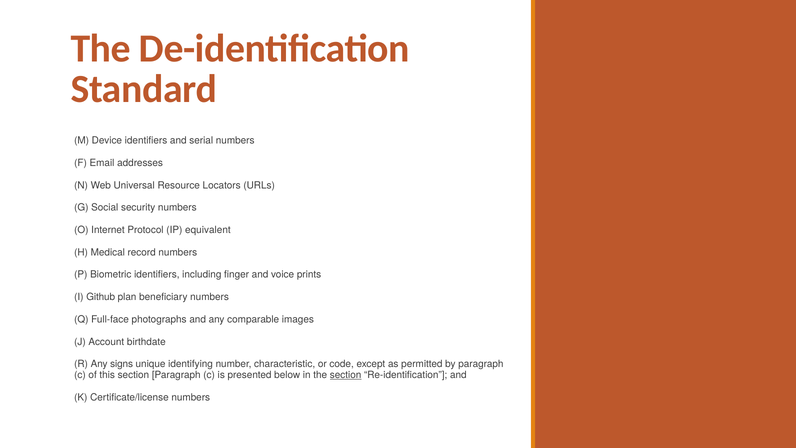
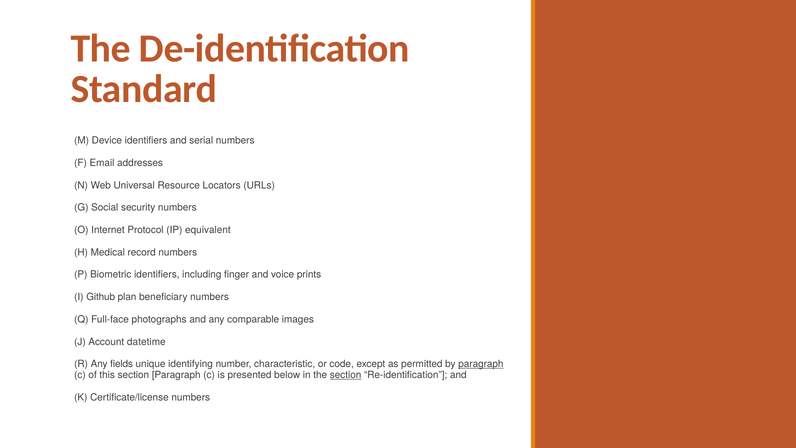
birthdate: birthdate -> datetime
signs: signs -> fields
paragraph at (481, 364) underline: none -> present
